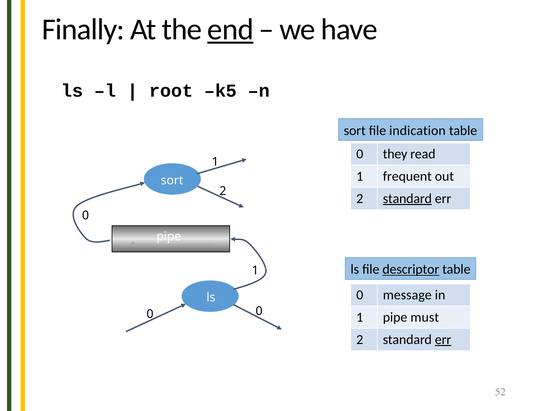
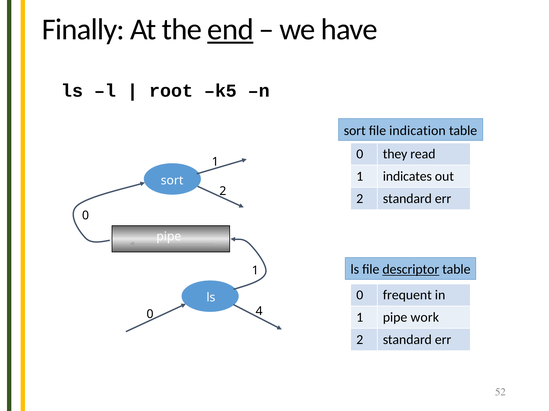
frequent: frequent -> indicates
standard at (407, 199) underline: present -> none
message: message -> frequent
0 0: 0 -> 4
must: must -> work
err at (443, 340) underline: present -> none
